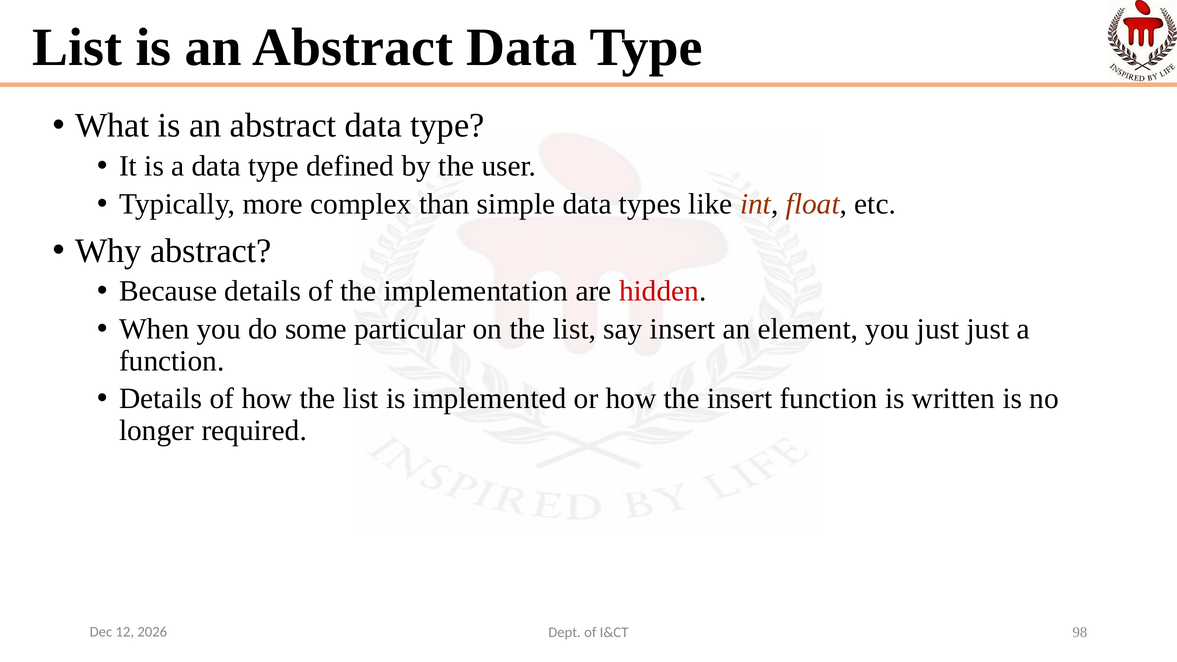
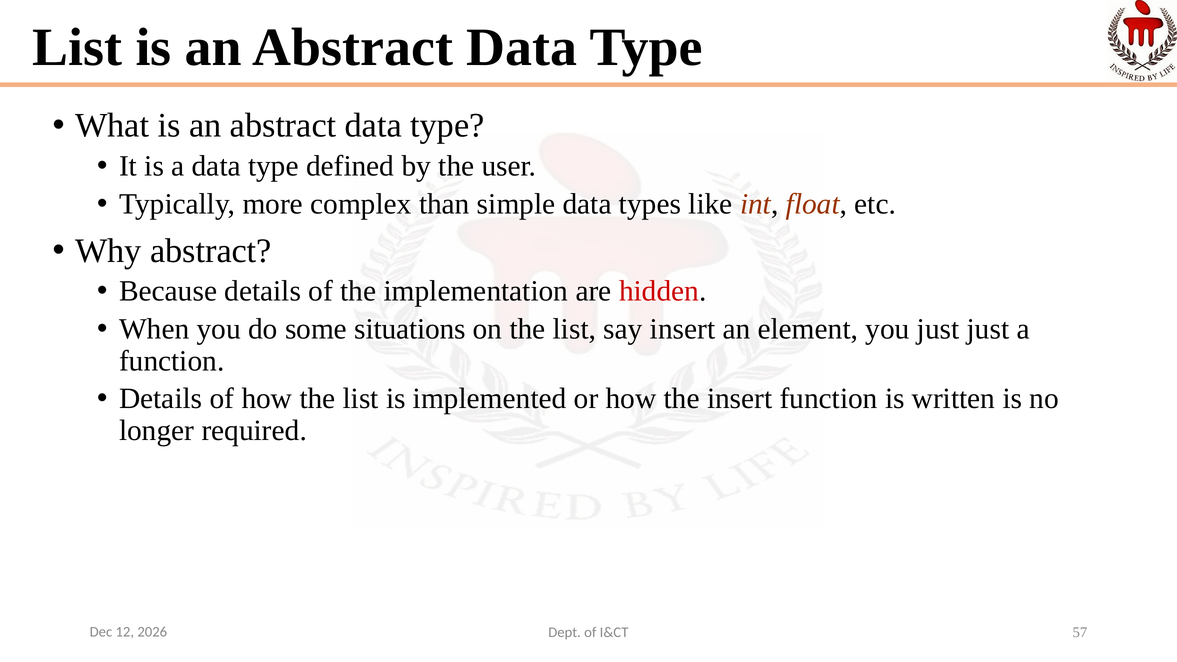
particular: particular -> situations
98: 98 -> 57
